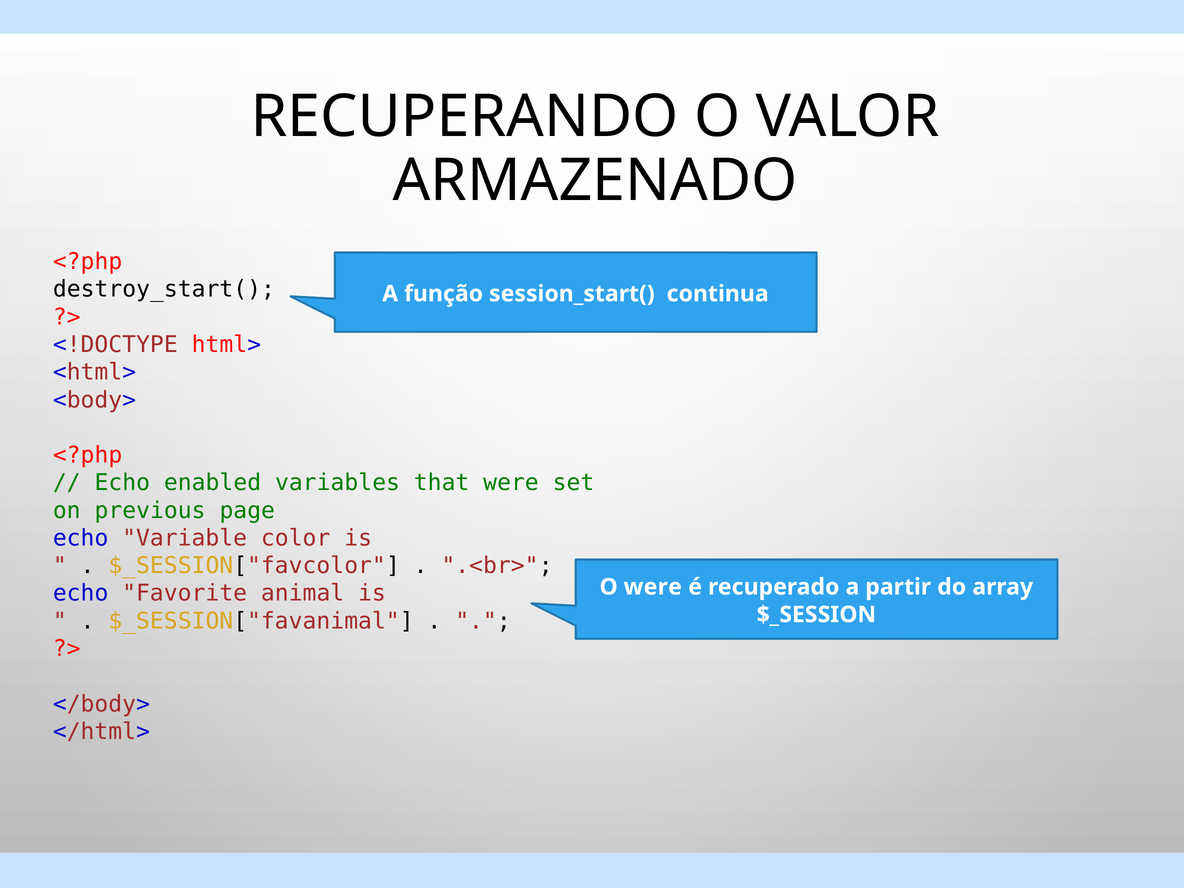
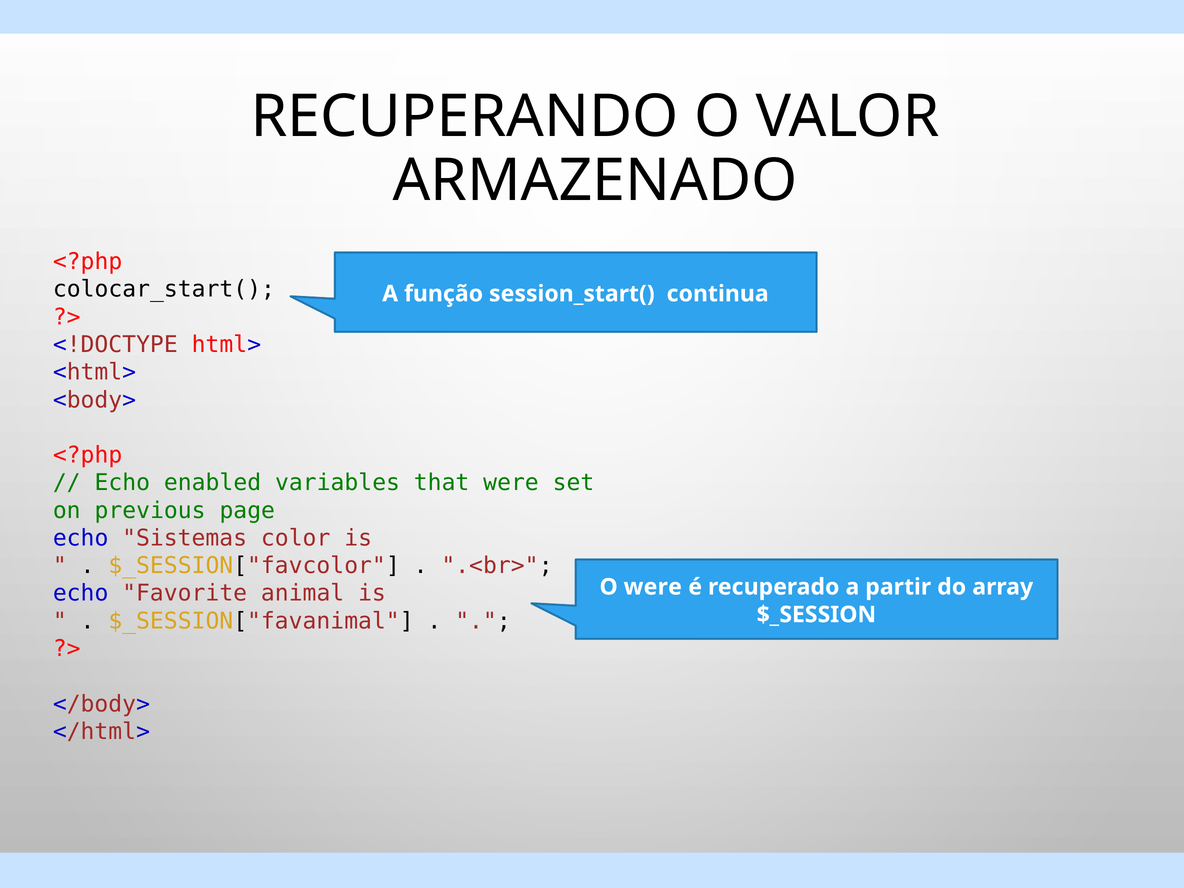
destroy_start(: destroy_start( -> colocar_start(
Variable: Variable -> Sistemas
